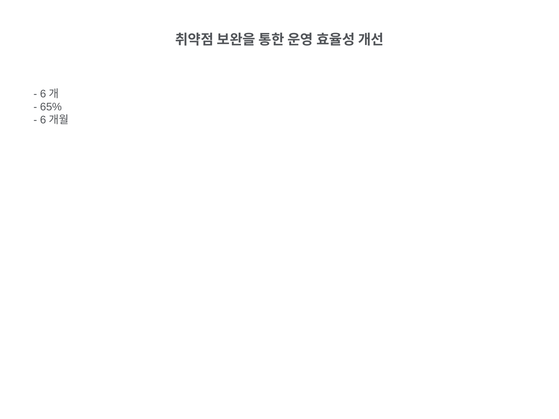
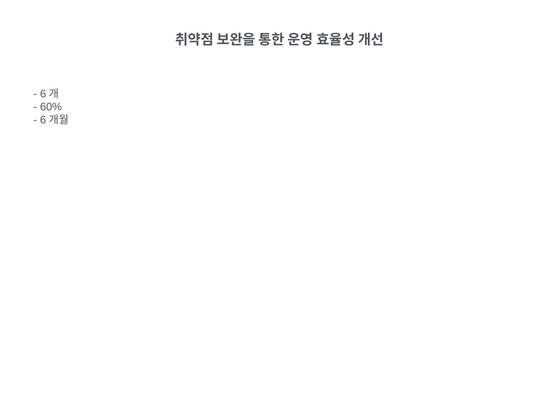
65%: 65% -> 60%
